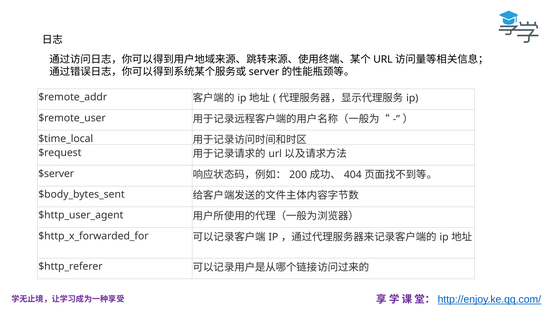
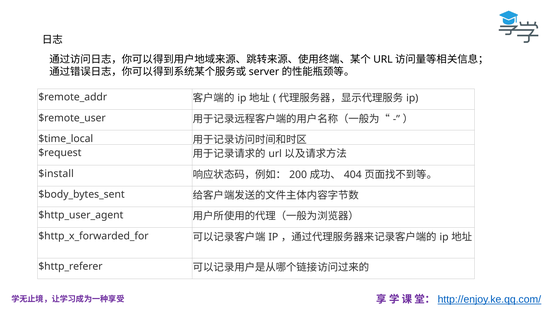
$server: $server -> $install
